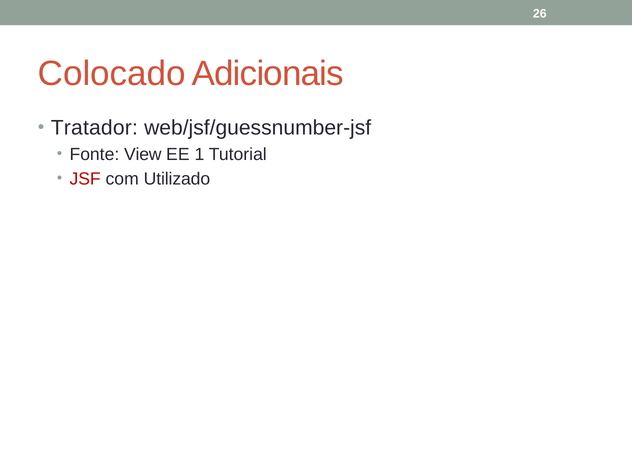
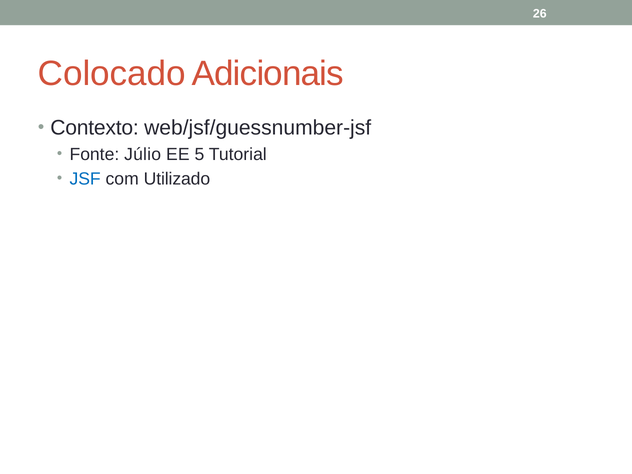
Tratador: Tratador -> Contexto
View: View -> Júlio
1: 1 -> 5
JSF colour: red -> blue
